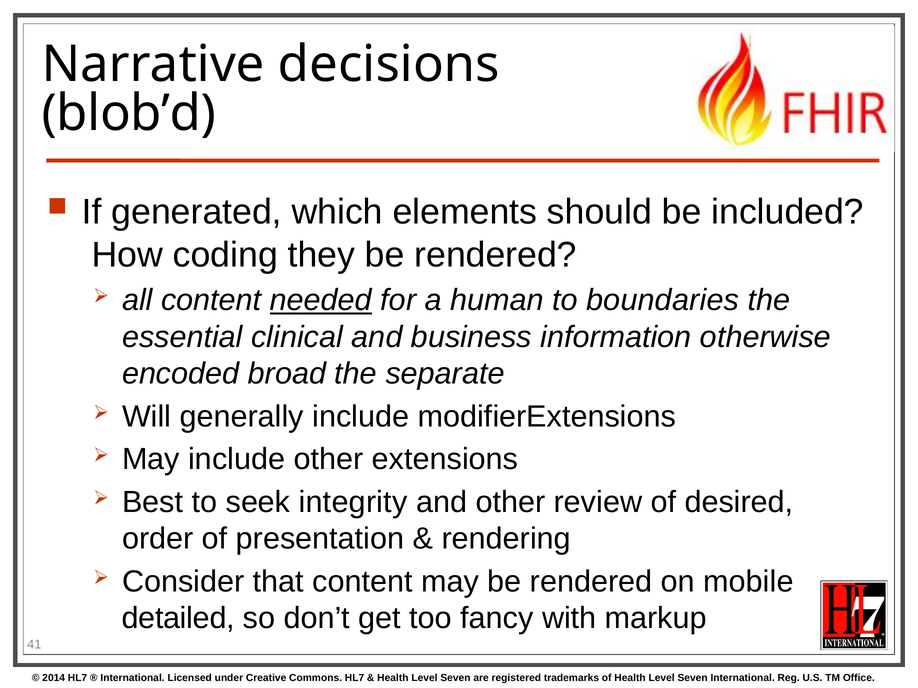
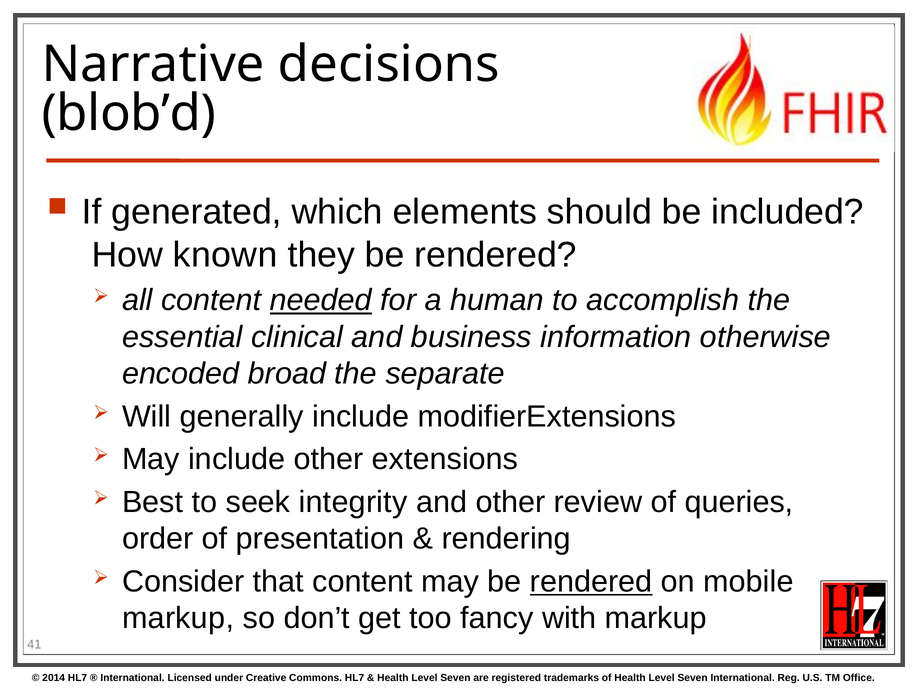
coding: coding -> known
boundaries: boundaries -> accomplish
desired: desired -> queries
rendered at (591, 582) underline: none -> present
detailed at (178, 619): detailed -> markup
